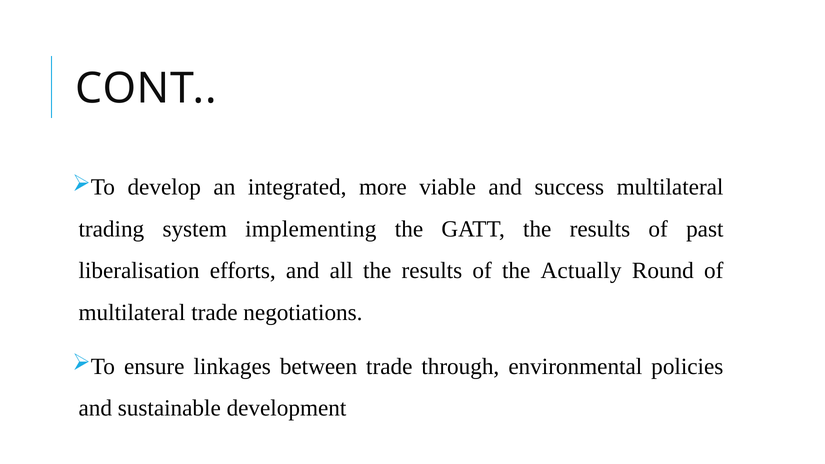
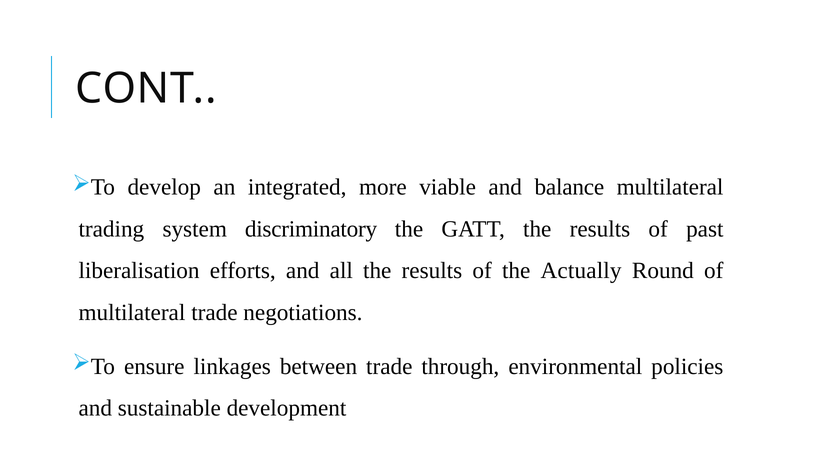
success: success -> balance
implementing: implementing -> discriminatory
